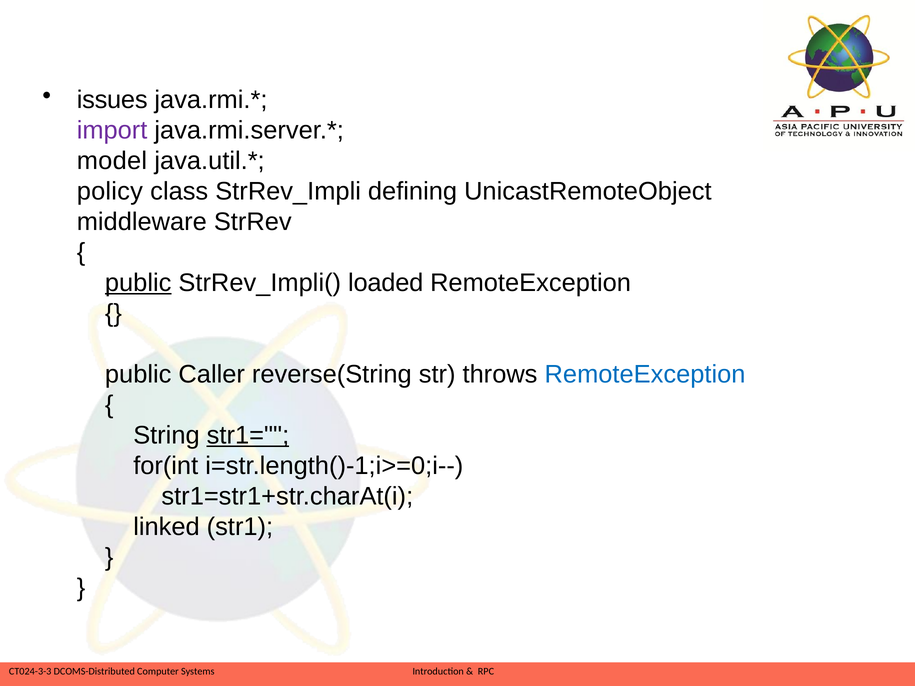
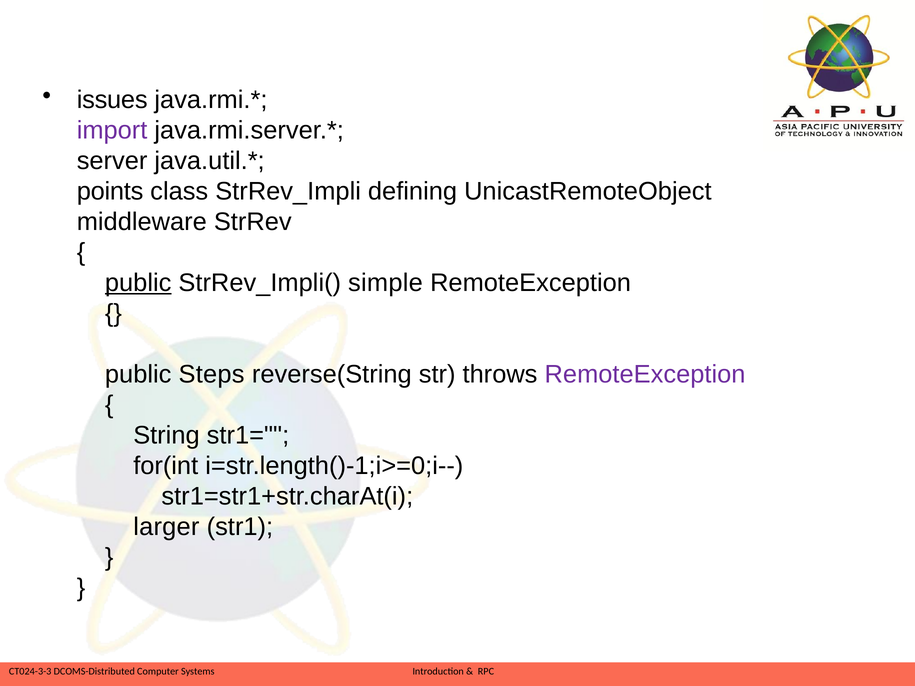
model: model -> server
policy: policy -> points
loaded: loaded -> simple
Caller: Caller -> Steps
RemoteException at (645, 375) colour: blue -> purple
str1= underline: present -> none
linked: linked -> larger
